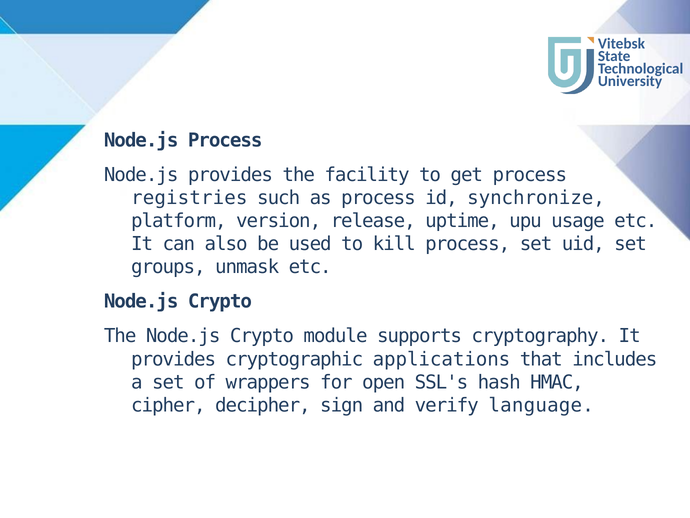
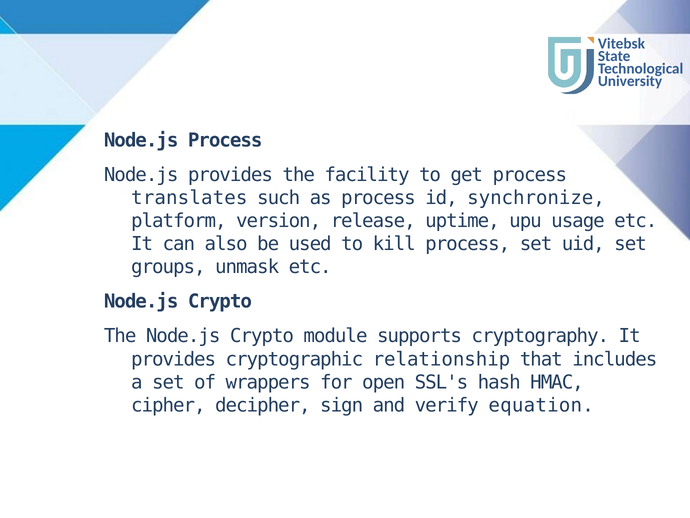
registries: registries -> translates
applications: applications -> relationship
language: language -> equation
